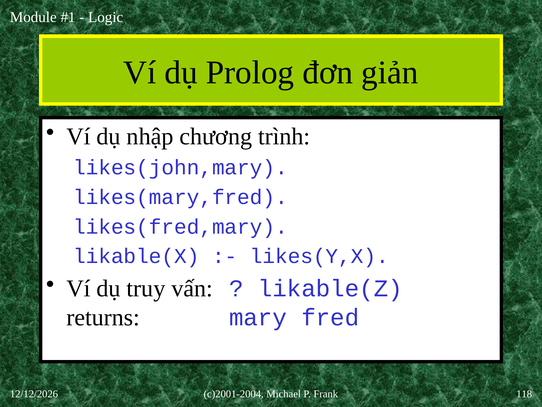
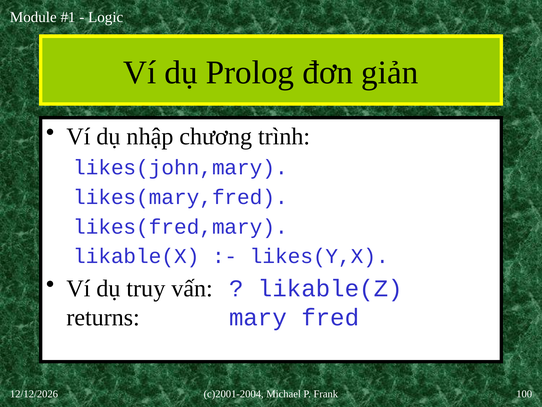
118: 118 -> 100
